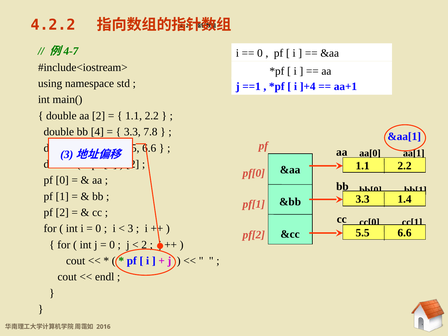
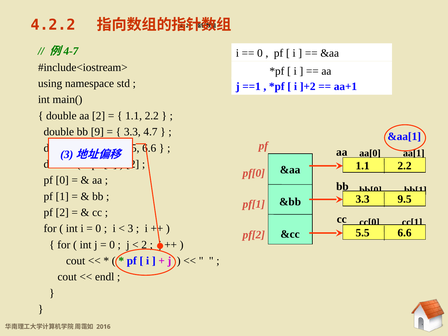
]+4: ]+4 -> ]+2
4: 4 -> 9
7.8: 7.8 -> 4.7
1.4: 1.4 -> 9.5
